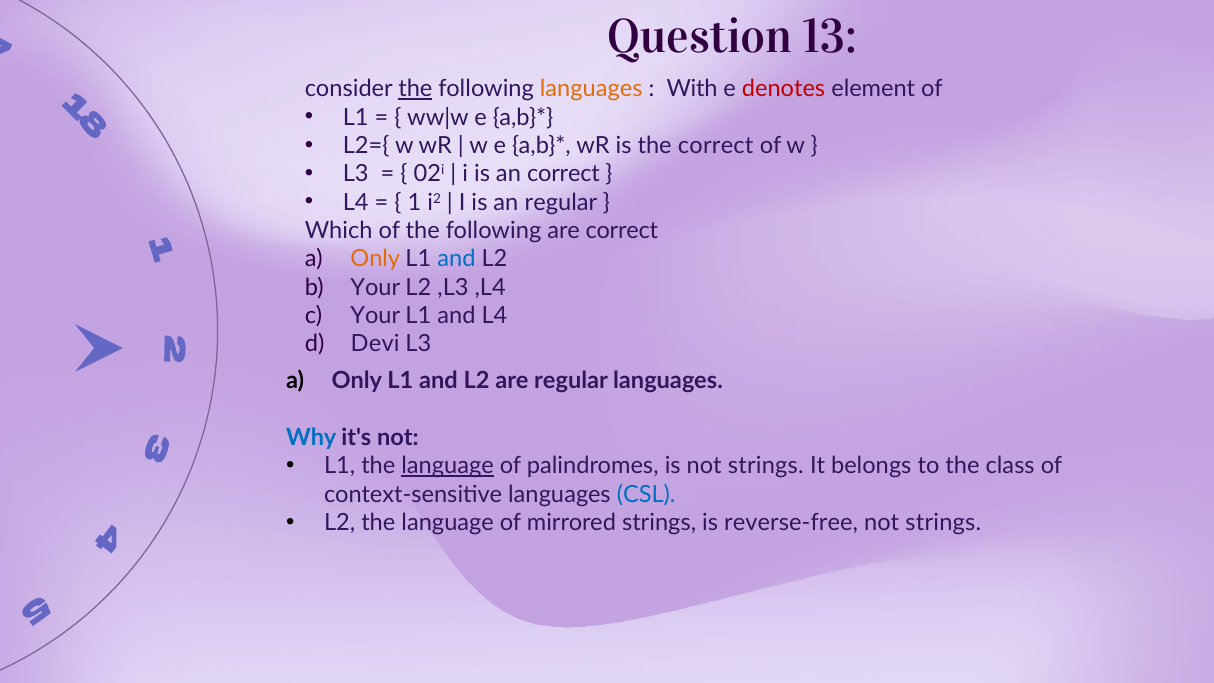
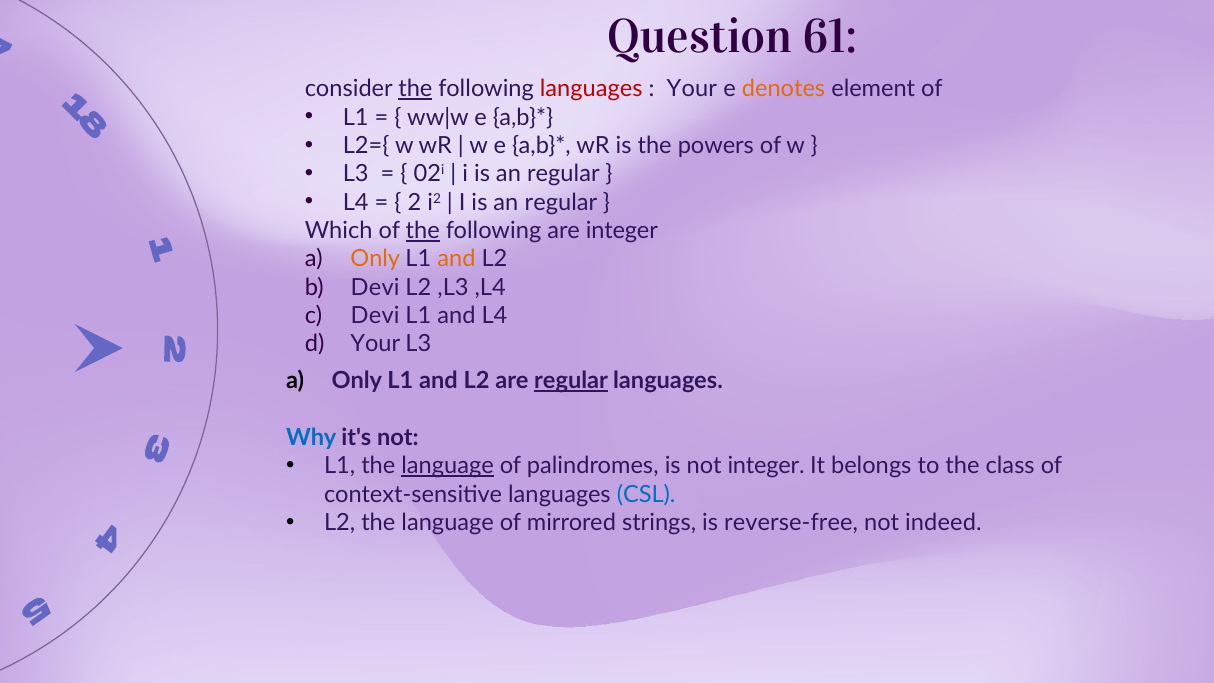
13: 13 -> 61
languages at (591, 89) colour: orange -> red
With at (692, 89): With -> Your
denotes colour: red -> orange
the correct: correct -> powers
correct at (563, 174): correct -> regular
1: 1 -> 2
the at (423, 231) underline: none -> present
are correct: correct -> integer
and at (456, 259) colour: blue -> orange
Your at (375, 287): Your -> Devi
Your at (375, 316): Your -> Devi
Devi at (375, 344): Devi -> Your
regular at (571, 381) underline: none -> present
is not strings: strings -> integer
strings at (943, 523): strings -> indeed
